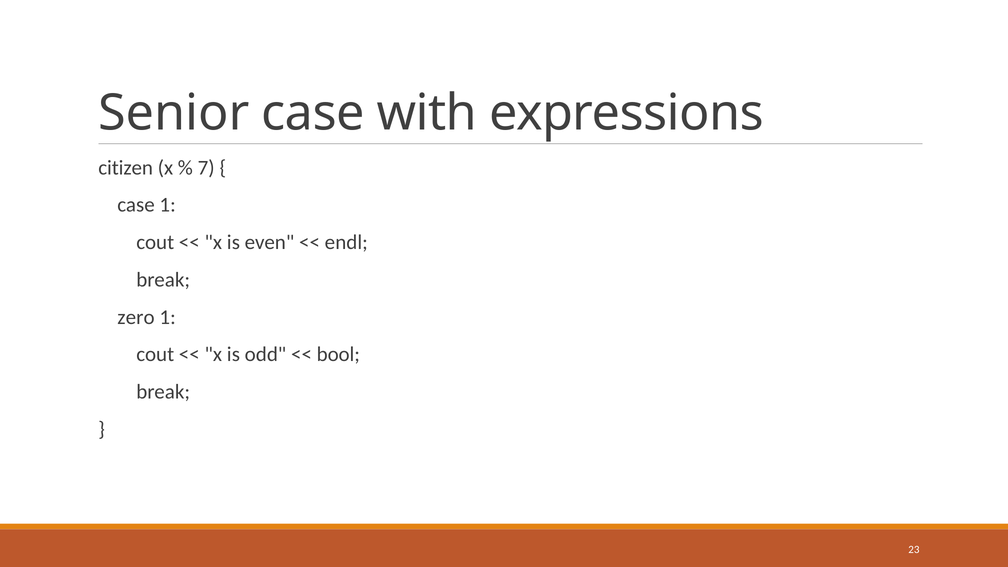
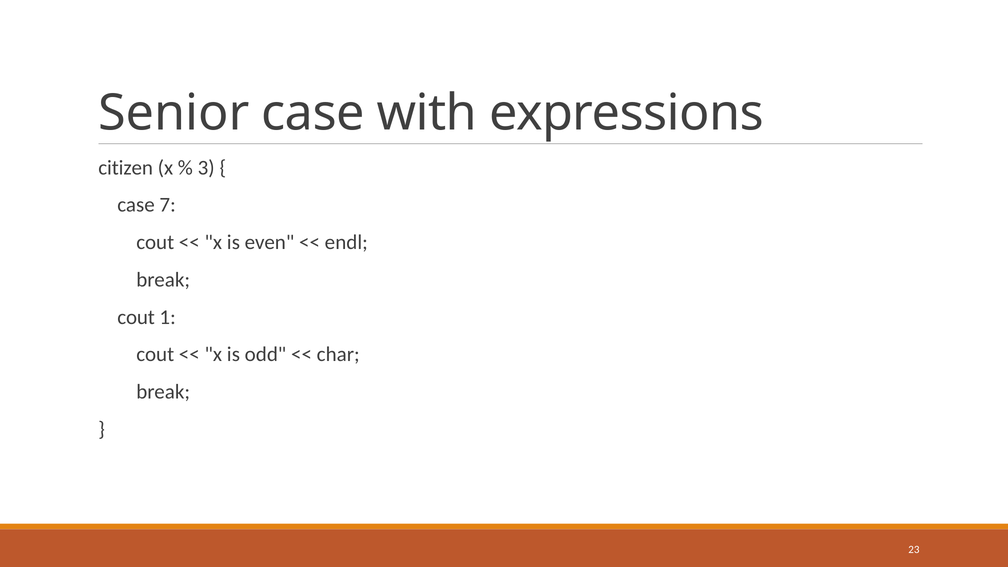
7: 7 -> 3
case 1: 1 -> 7
zero at (136, 317): zero -> cout
bool: bool -> char
